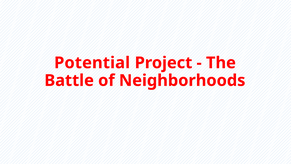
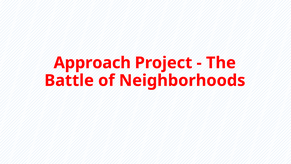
Potential: Potential -> Approach
